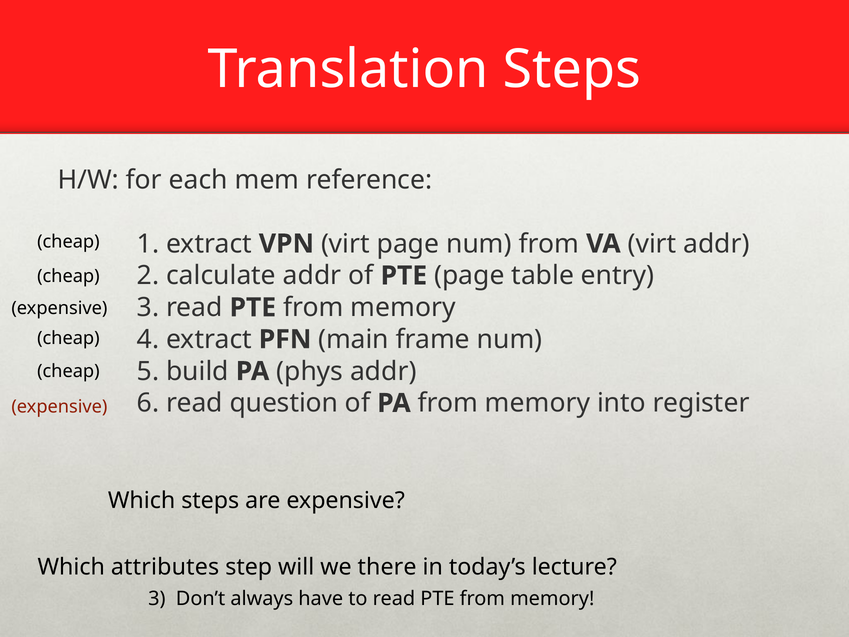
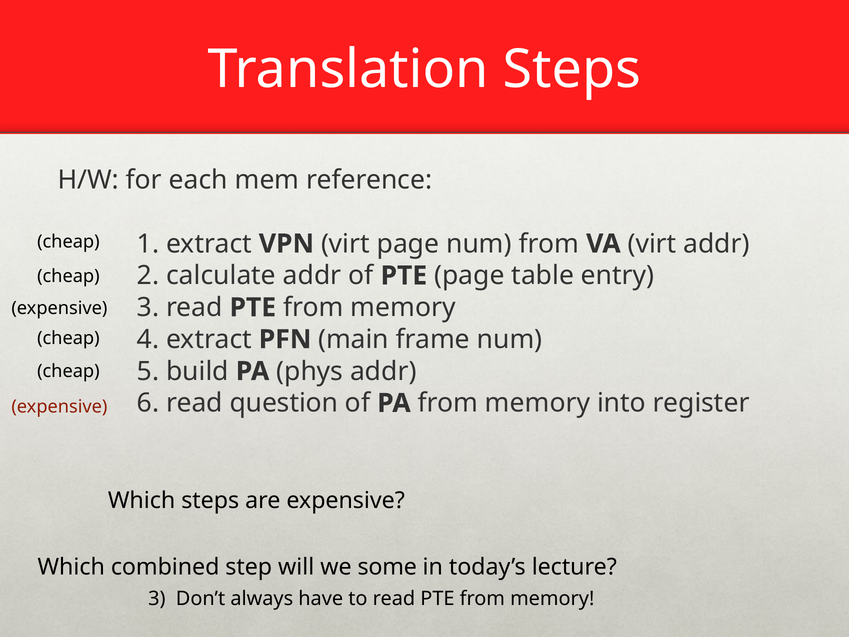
attributes: attributes -> combined
there: there -> some
